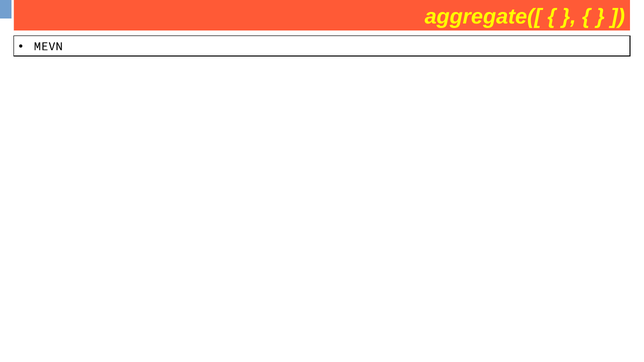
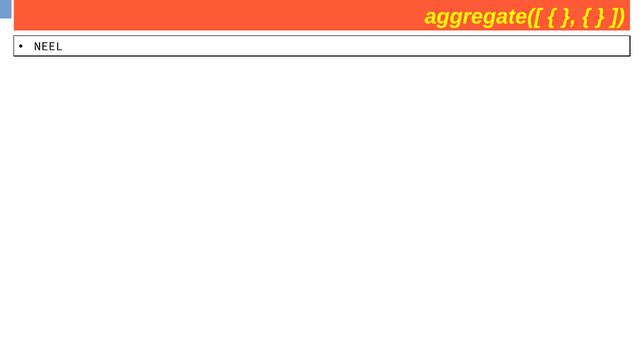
MEVN: MEVN -> NEEL
